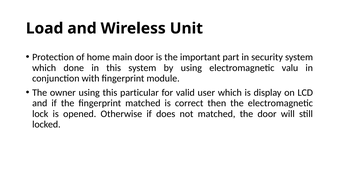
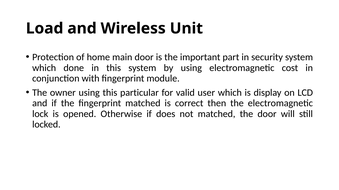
valu: valu -> cost
